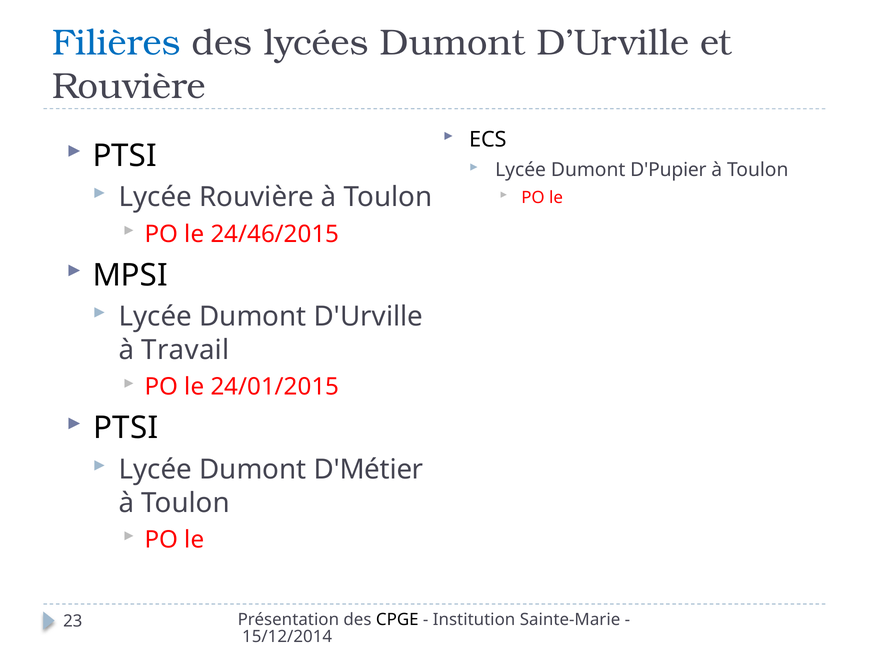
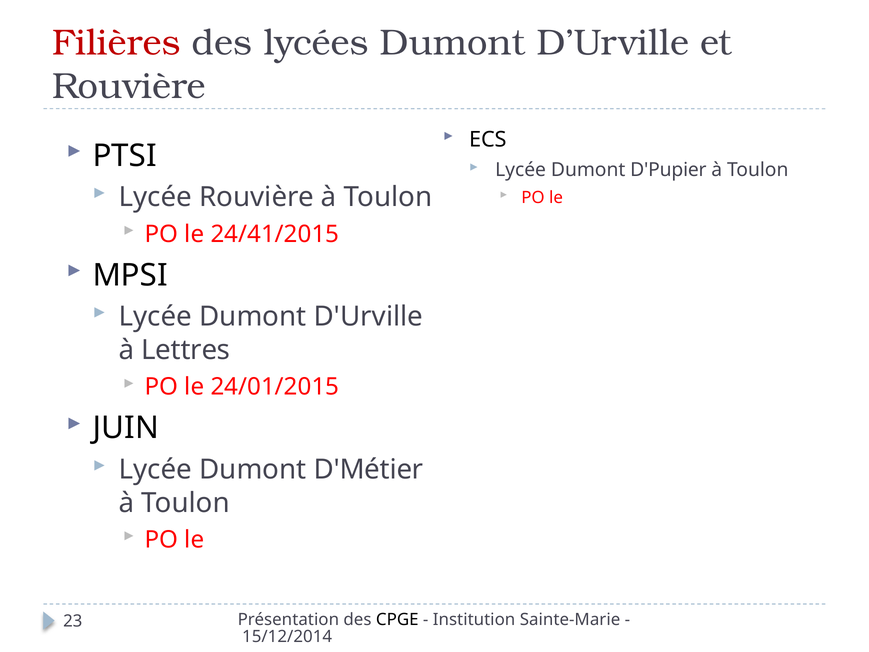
Filières colour: blue -> red
24/46/2015: 24/46/2015 -> 24/41/2015
Travail: Travail -> Lettres
PTSI at (126, 428): PTSI -> JUIN
